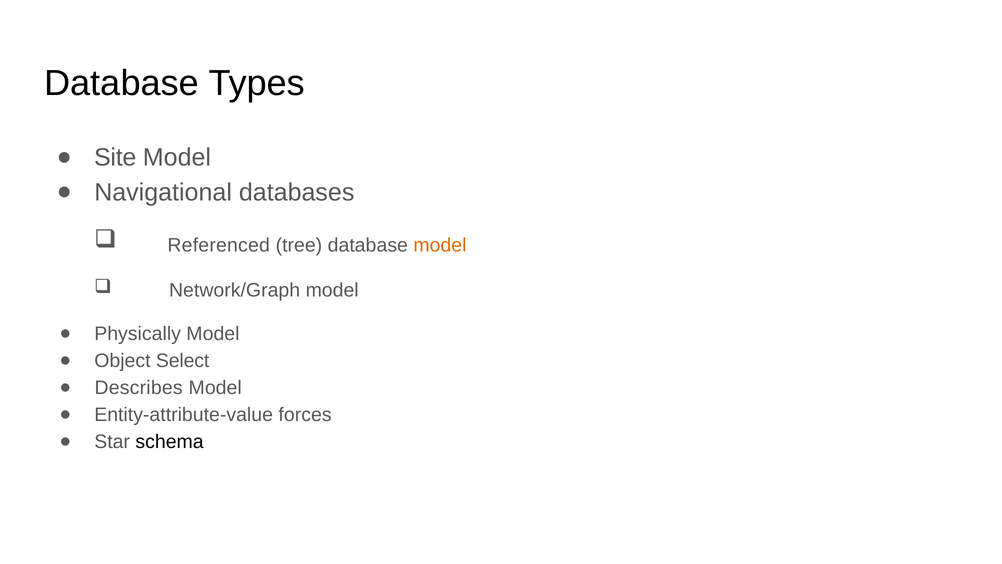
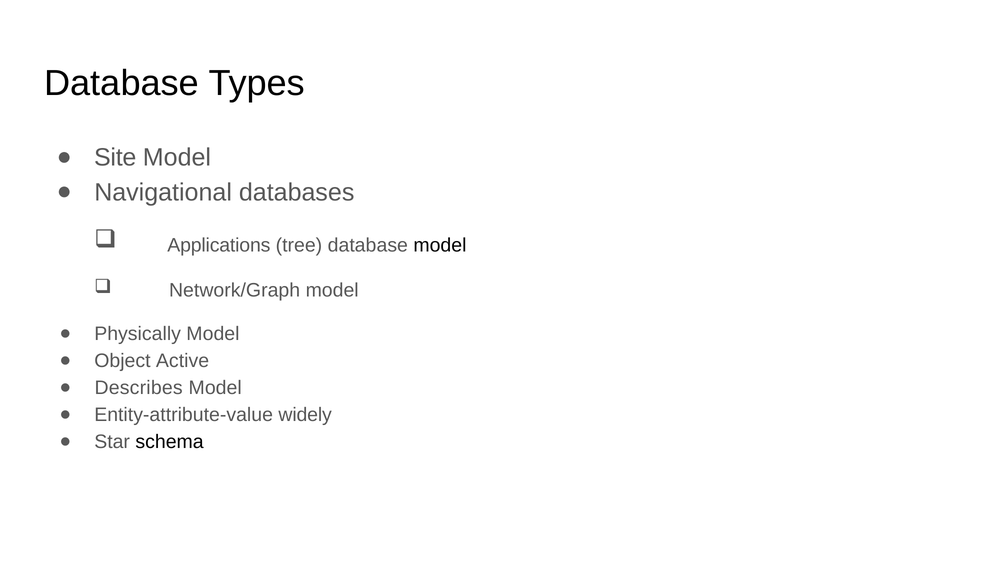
Referenced: Referenced -> Applications
model at (440, 245) colour: orange -> black
Select: Select -> Active
forces: forces -> widely
